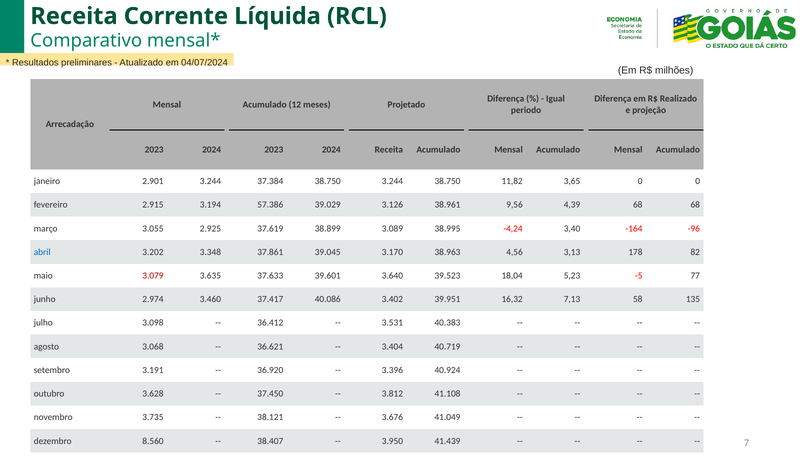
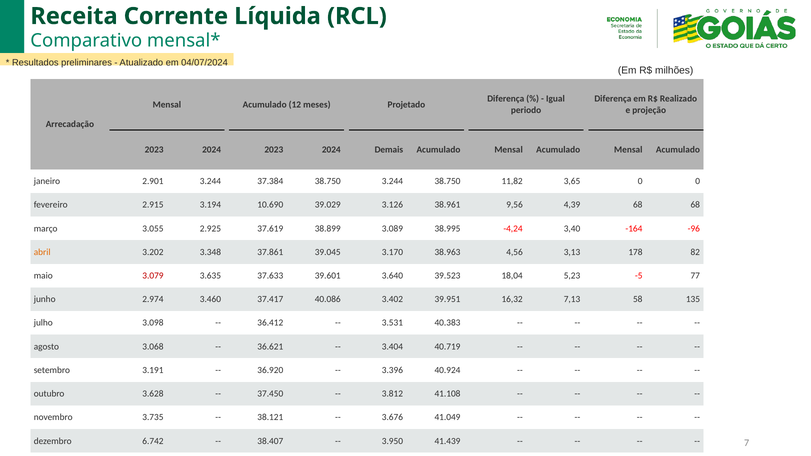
2024 Receita: Receita -> Demais
57.386: 57.386 -> 10.690
abril colour: blue -> orange
8.560: 8.560 -> 6.742
